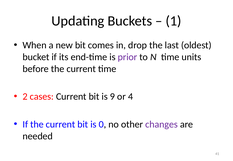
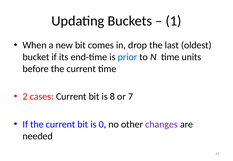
prior colour: purple -> blue
9: 9 -> 8
4: 4 -> 7
